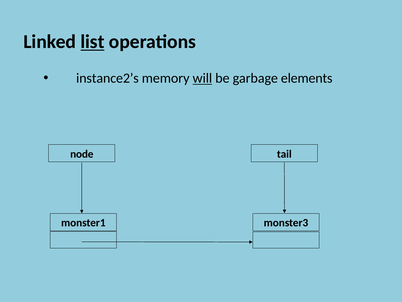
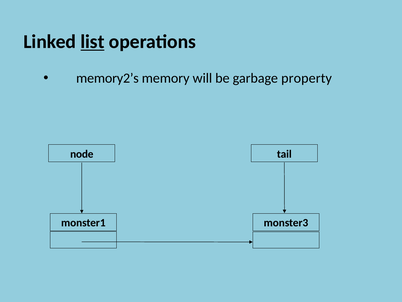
instance2’s: instance2’s -> memory2’s
will underline: present -> none
elements: elements -> property
